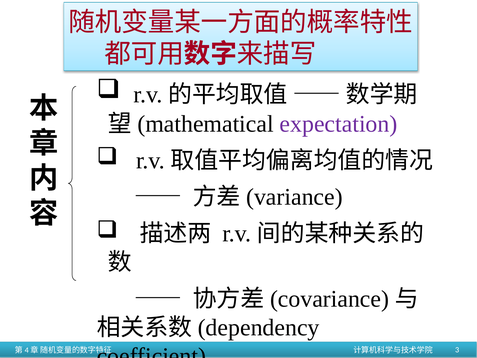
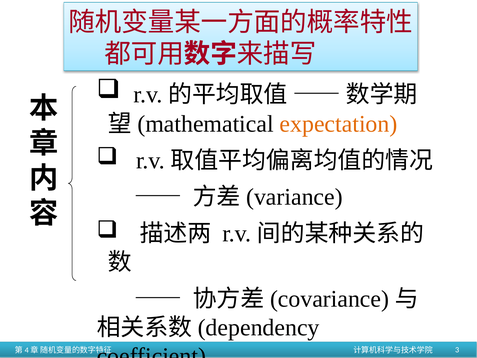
expectation colour: purple -> orange
